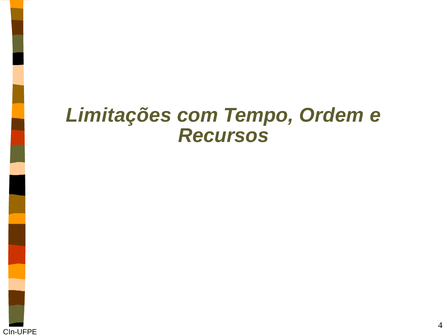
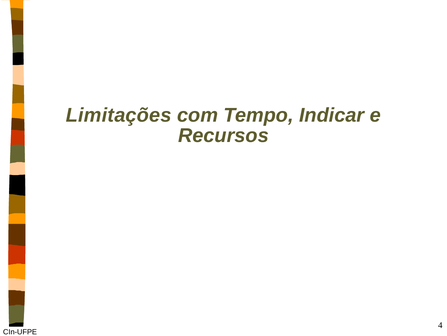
Ordem: Ordem -> Indicar
